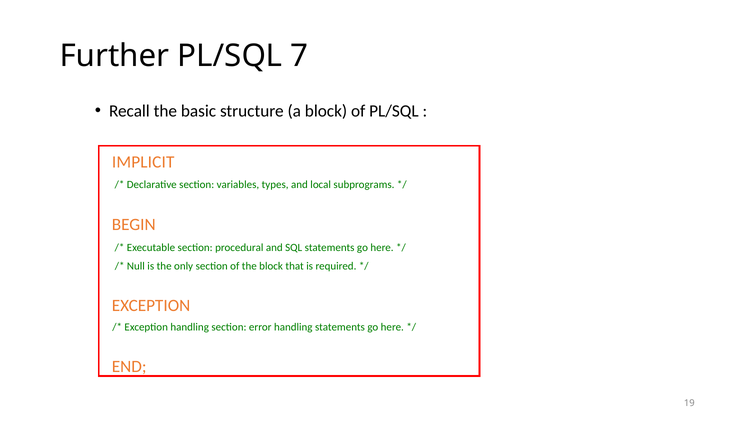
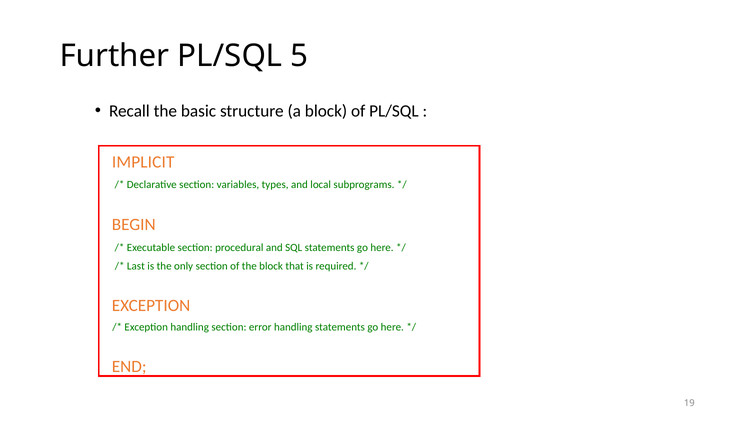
7: 7 -> 5
Null: Null -> Last
